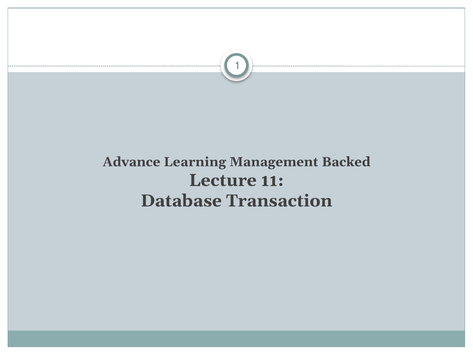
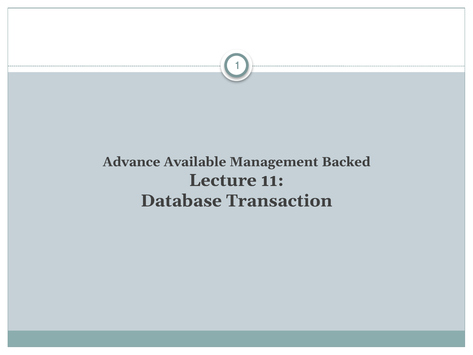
Learning: Learning -> Available
